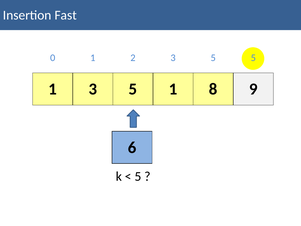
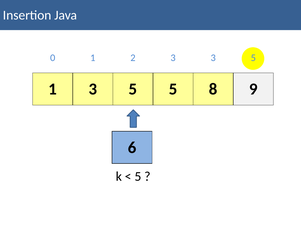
Fast: Fast -> Java
2 3 5: 5 -> 3
5 1: 1 -> 5
